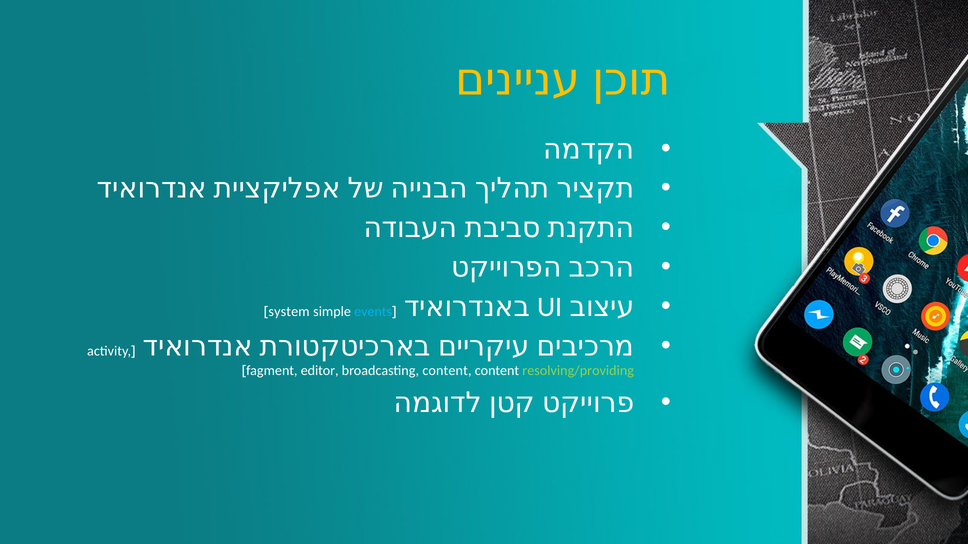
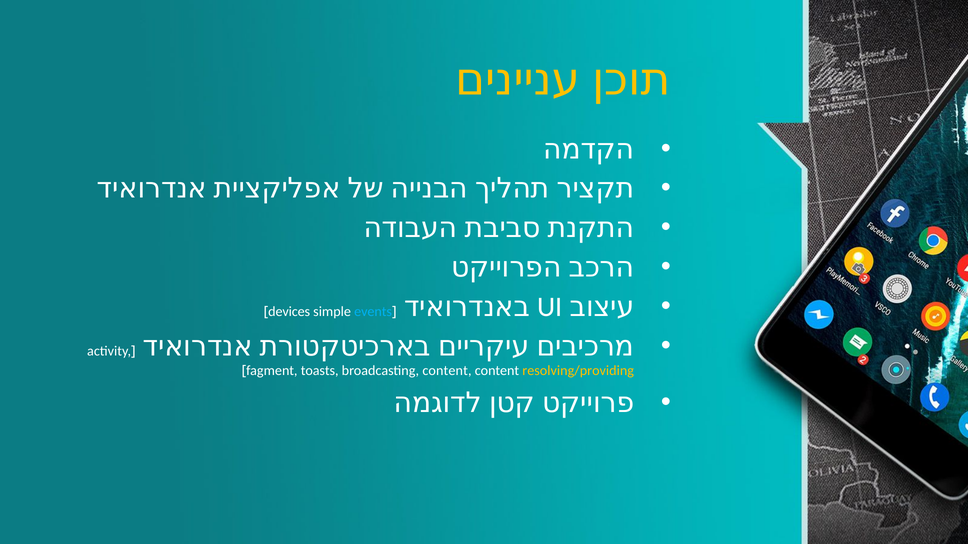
system: system -> devices
editor: editor -> toasts
resolving/providing colour: light green -> yellow
